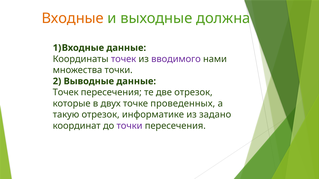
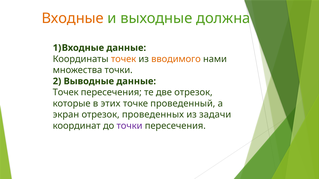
точек at (124, 59) colour: purple -> orange
вводимого colour: purple -> orange
двух: двух -> этих
проведенных: проведенных -> проведенный
такую: такую -> экран
информатике: информатике -> проведенных
задано: задано -> задачи
